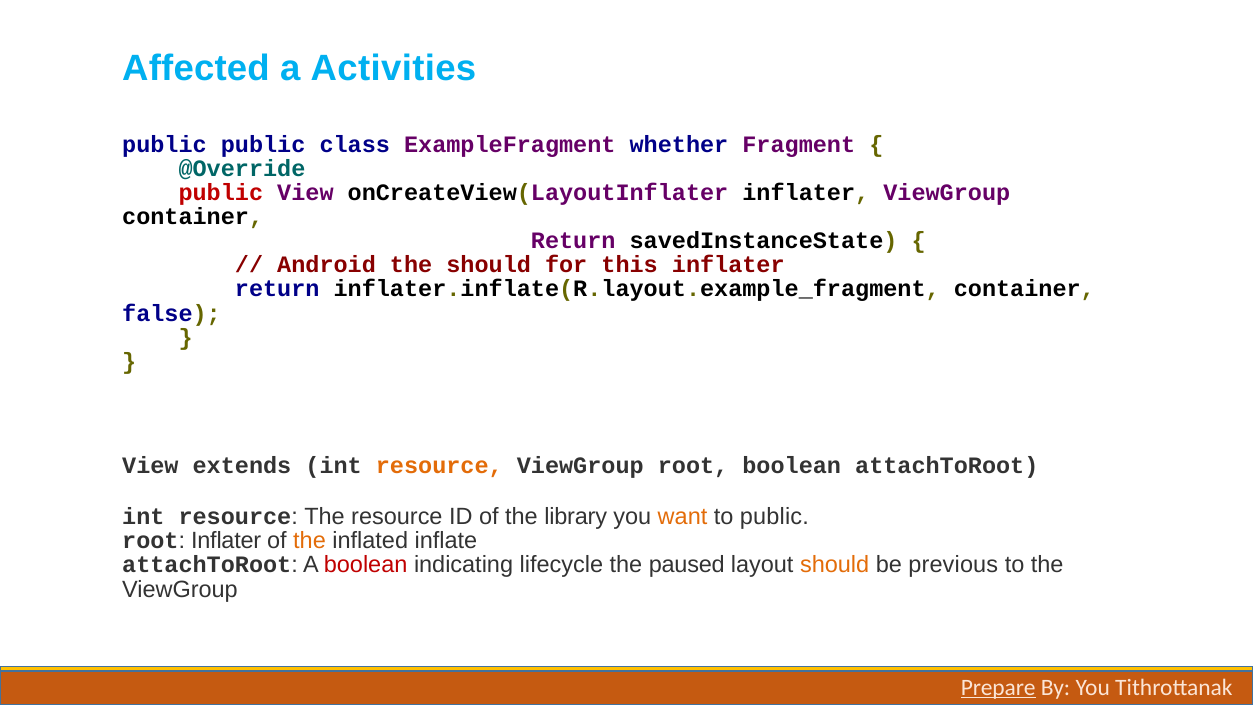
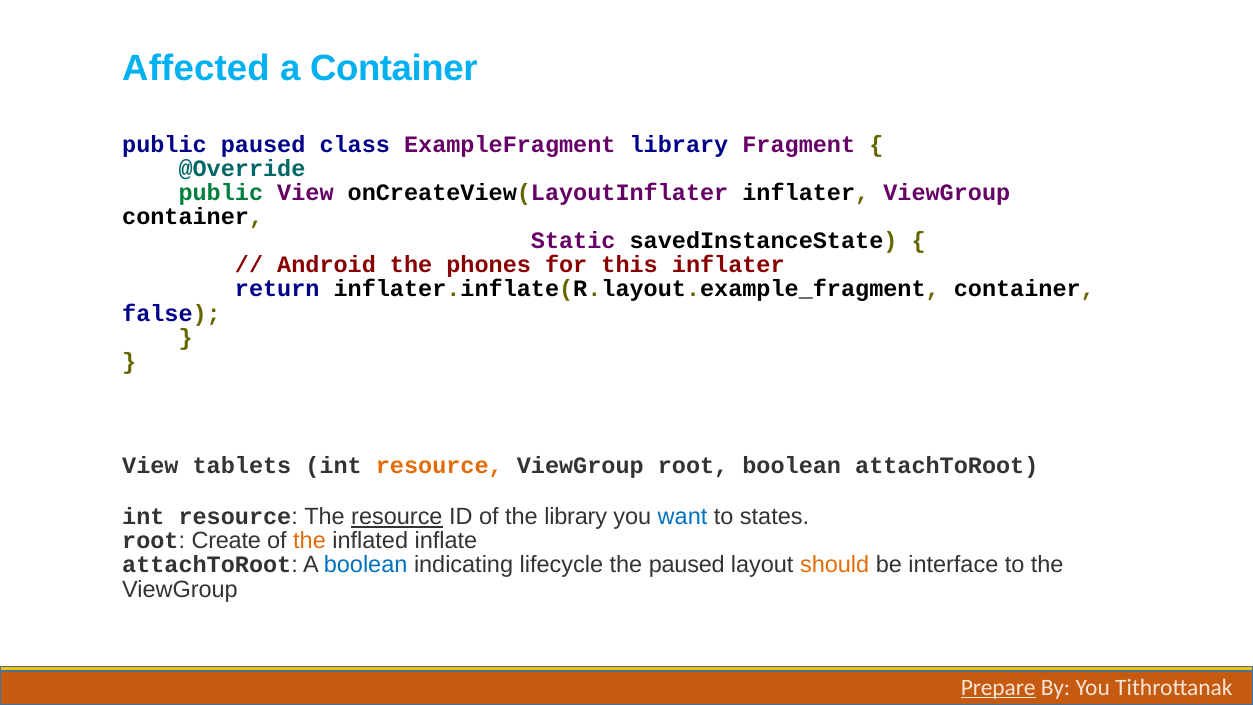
a Activities: Activities -> Container
public public: public -> paused
ExampleFragment whether: whether -> library
public at (221, 193) colour: red -> green
Return at (573, 241): Return -> Static
the should: should -> phones
extends: extends -> tablets
resource at (397, 517) underline: none -> present
want colour: orange -> blue
to public: public -> states
root Inflater: Inflater -> Create
boolean at (366, 565) colour: red -> blue
previous: previous -> interface
